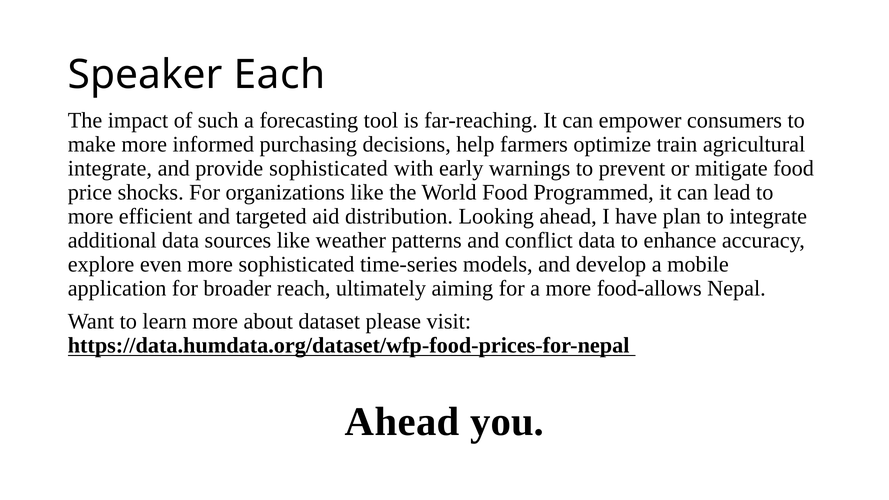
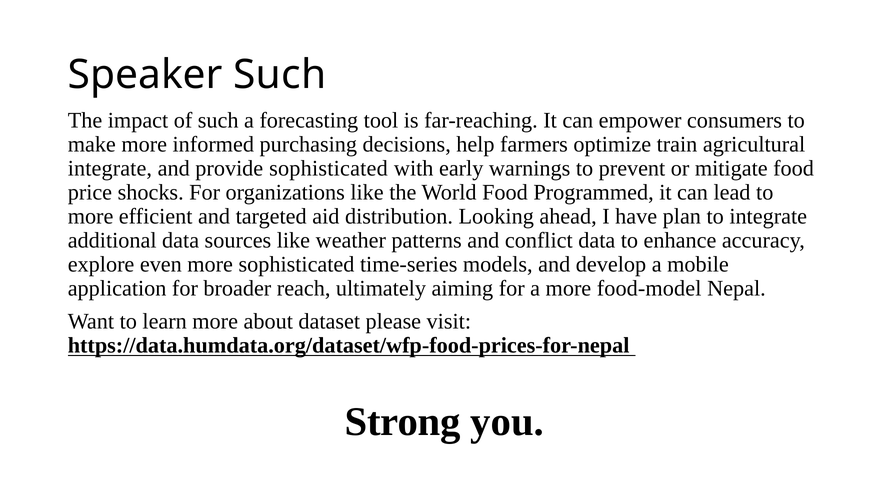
Speaker Each: Each -> Such
food-allows: food-allows -> food-model
Ahead at (402, 422): Ahead -> Strong
